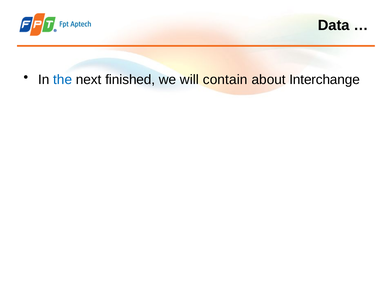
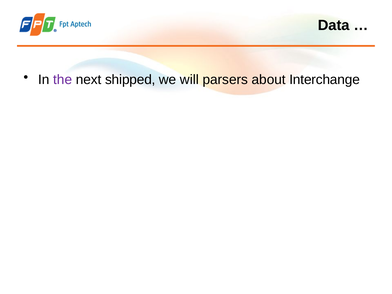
the colour: blue -> purple
finished: finished -> shipped
contain: contain -> parsers
